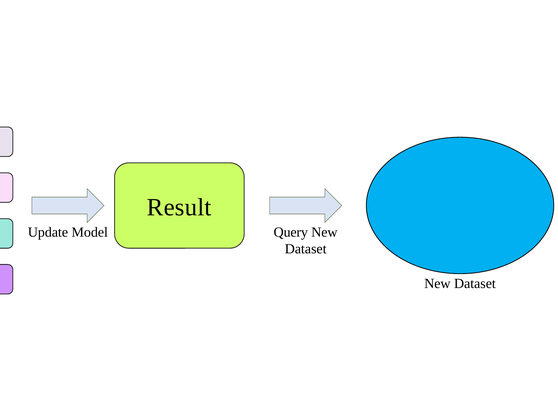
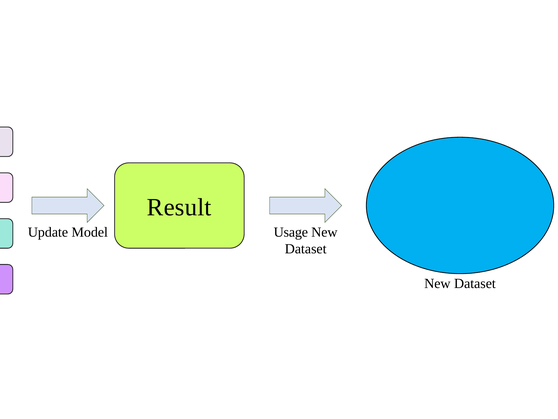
Query: Query -> Usage
